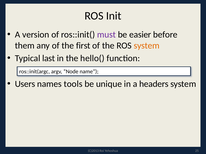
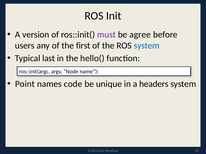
easier: easier -> agree
them: them -> users
system at (147, 46) colour: orange -> blue
Users: Users -> Point
tools: tools -> code
